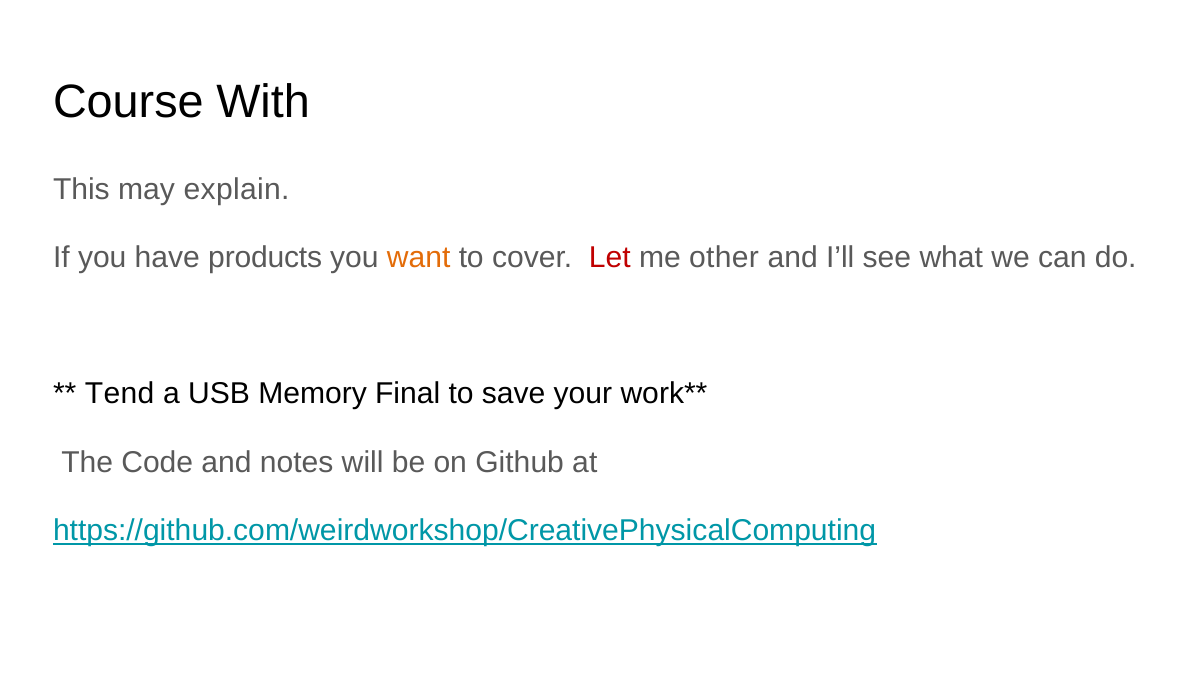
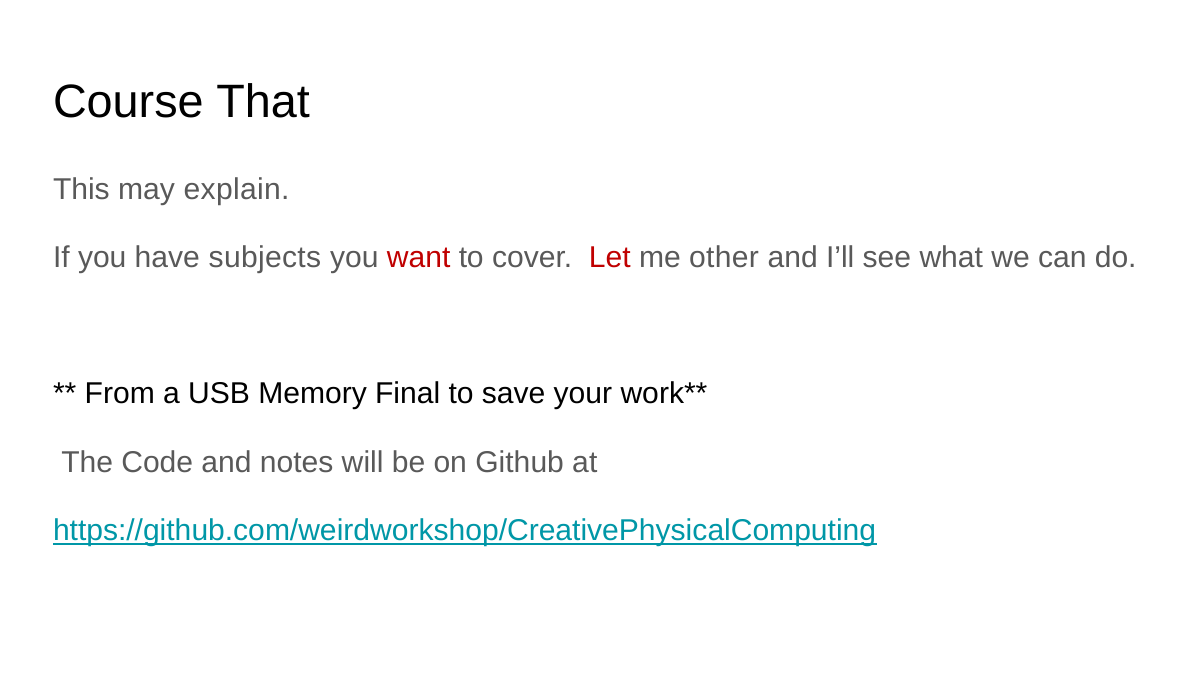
With: With -> That
products: products -> subjects
want colour: orange -> red
Tend: Tend -> From
